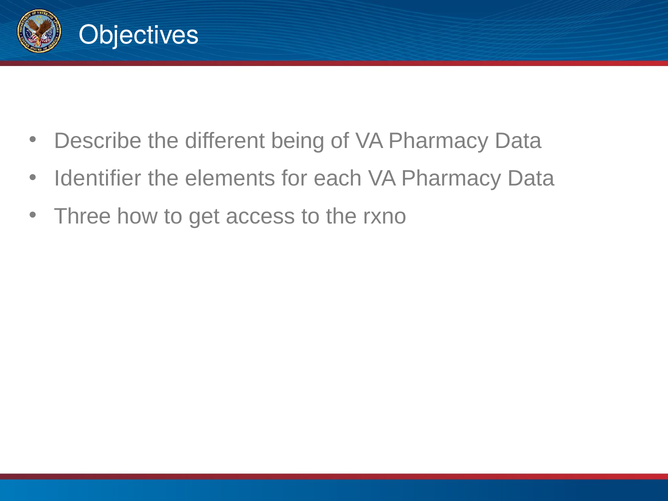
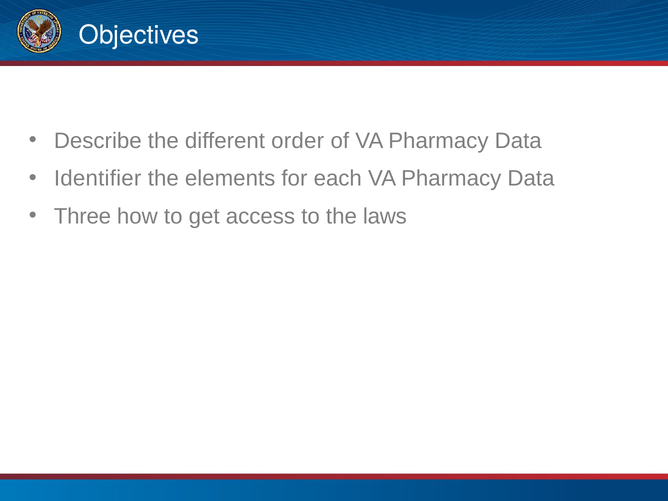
being: being -> order
rxno: rxno -> laws
